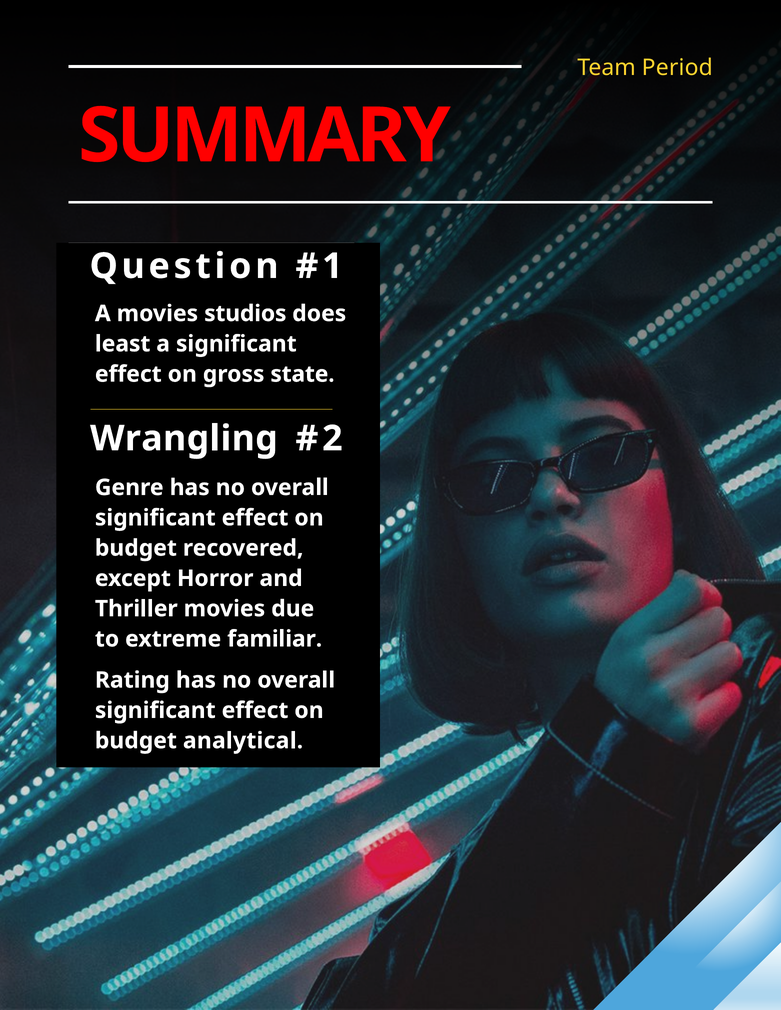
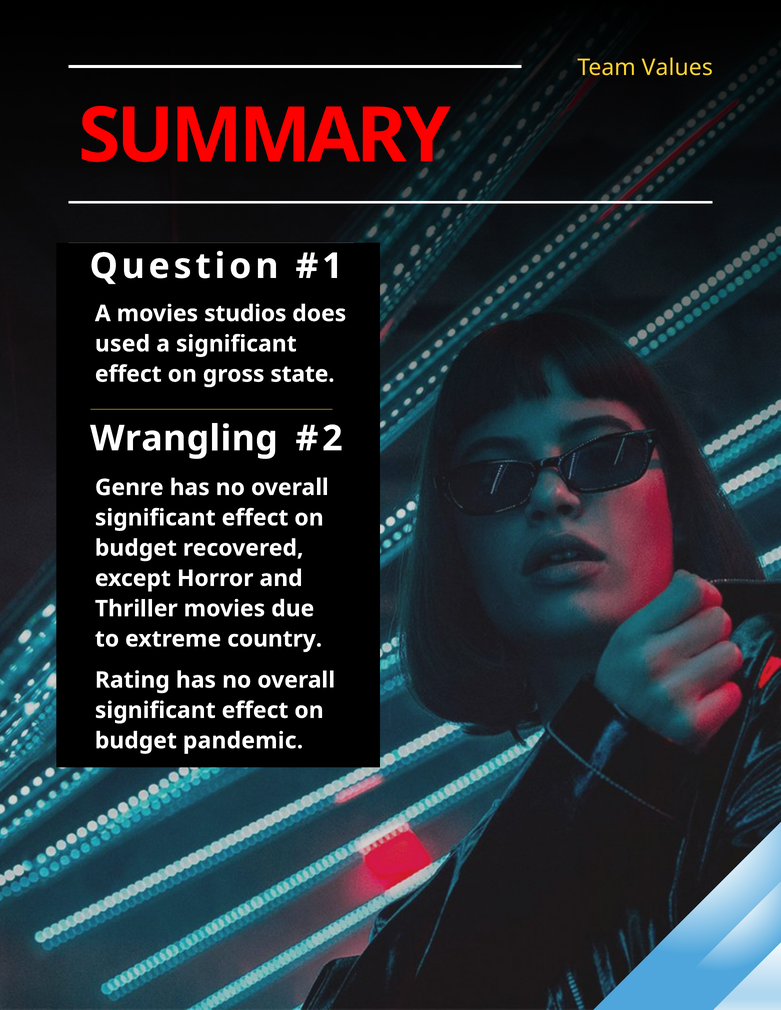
Period: Period -> Values
least: least -> used
familiar: familiar -> country
analytical: analytical -> pandemic
